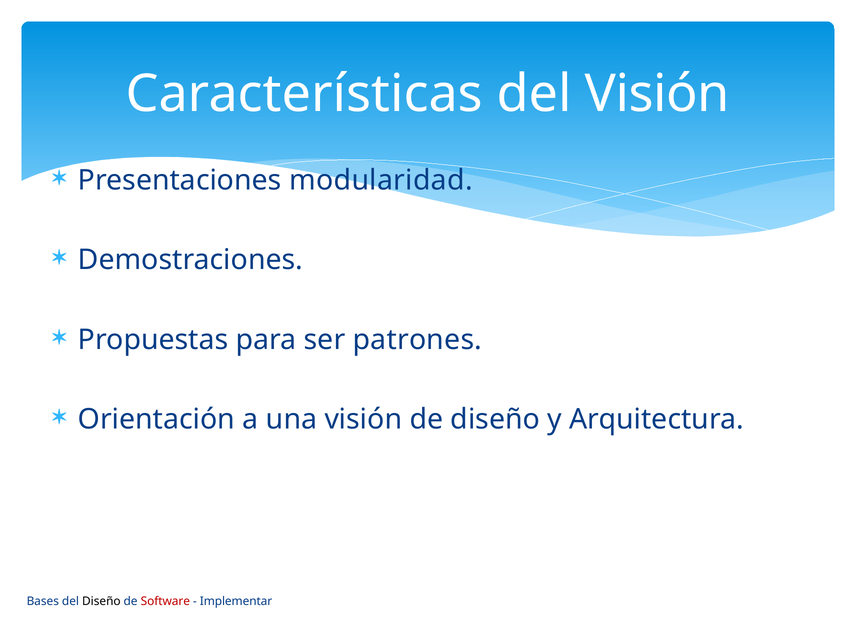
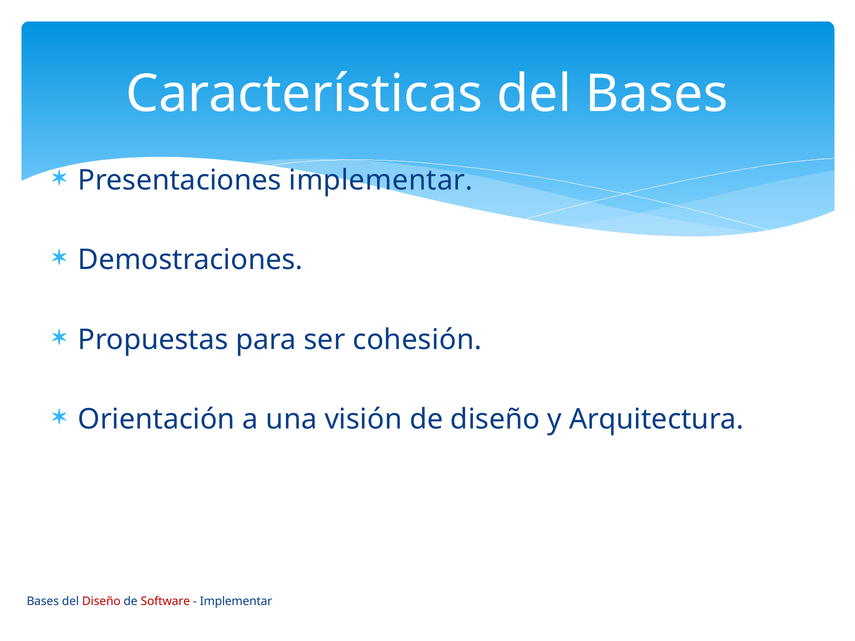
del Visión: Visión -> Bases
Presentaciones modularidad: modularidad -> implementar
patrones: patrones -> cohesión
Diseño at (101, 601) colour: black -> red
